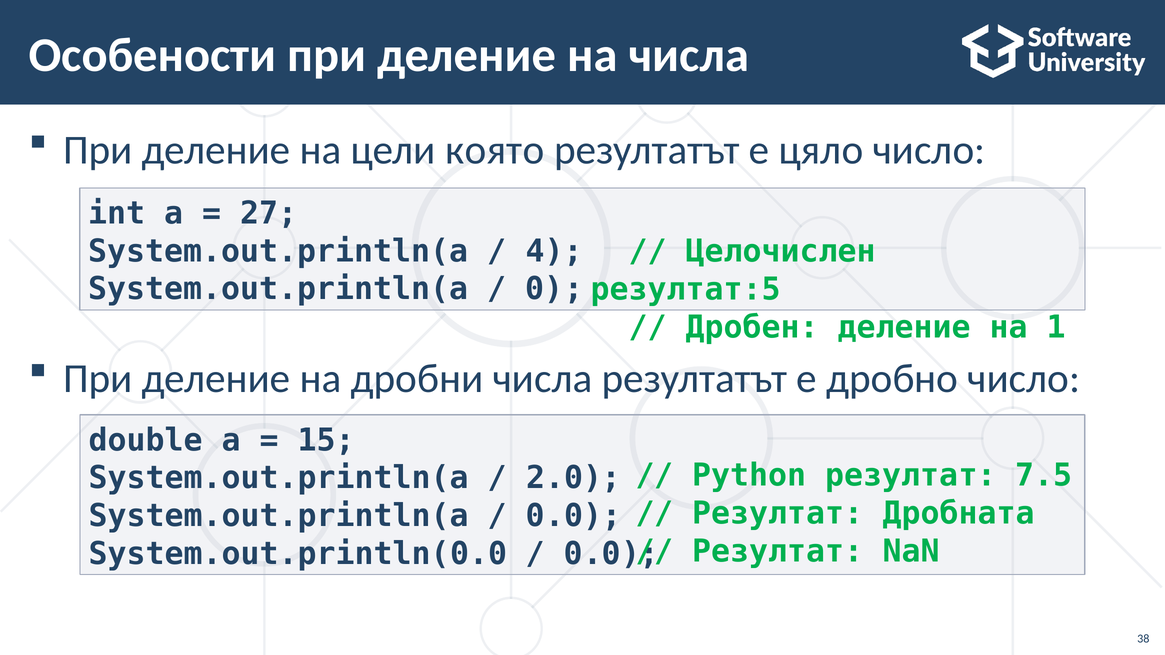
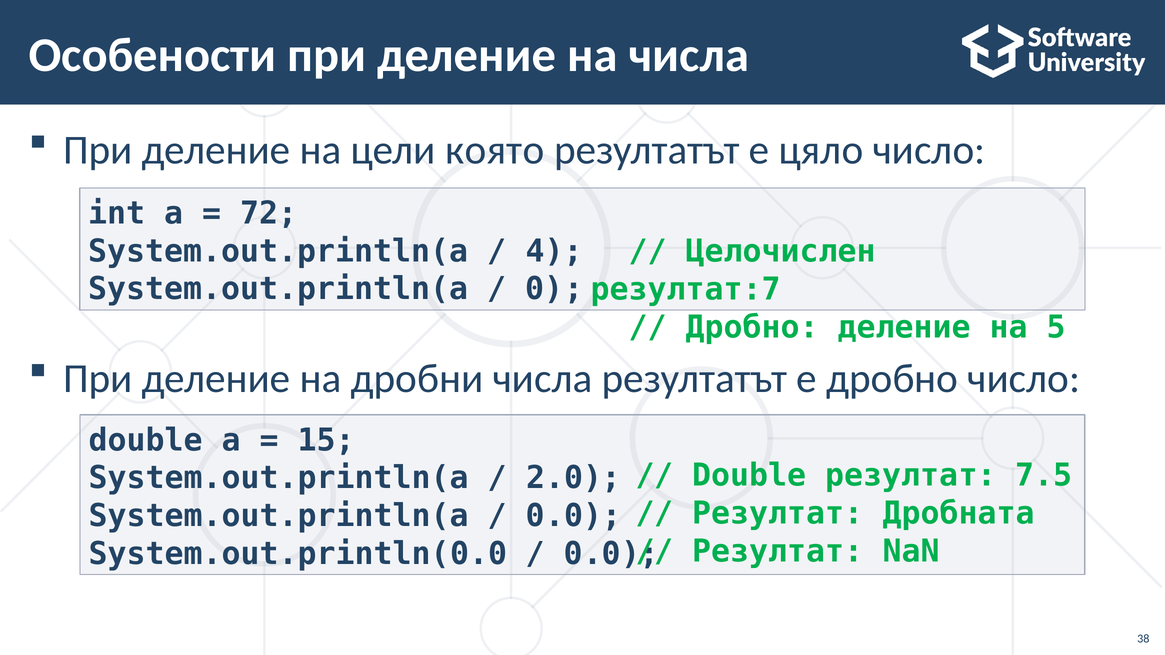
27: 27 -> 72
резултат:5: резултат:5 -> резултат:7
Дробен at (752, 327): Дробен -> Дробно
1: 1 -> 5
Python at (749, 476): Python -> Double
